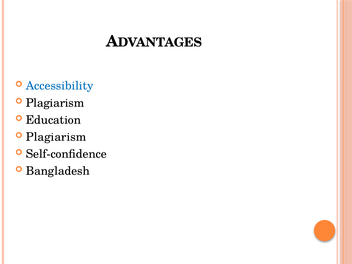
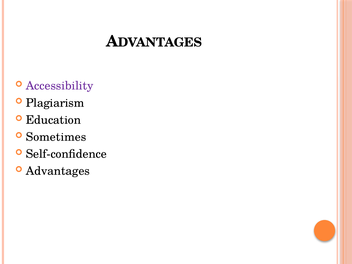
Accessibility colour: blue -> purple
Plagiarism at (56, 137): Plagiarism -> Sometimes
Bangladesh: Bangladesh -> Advantages
